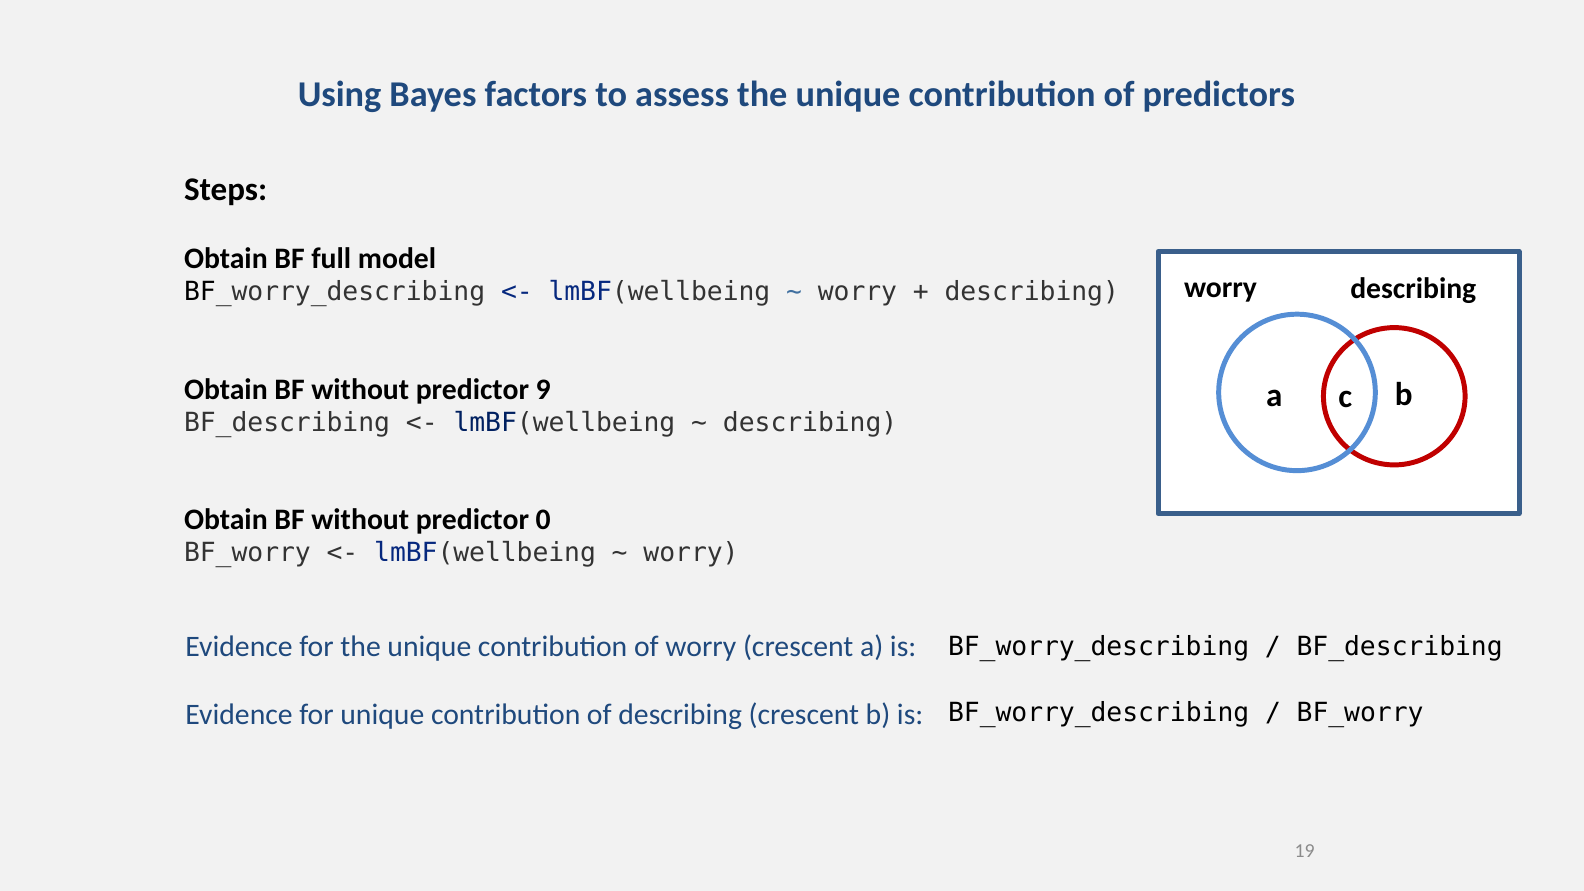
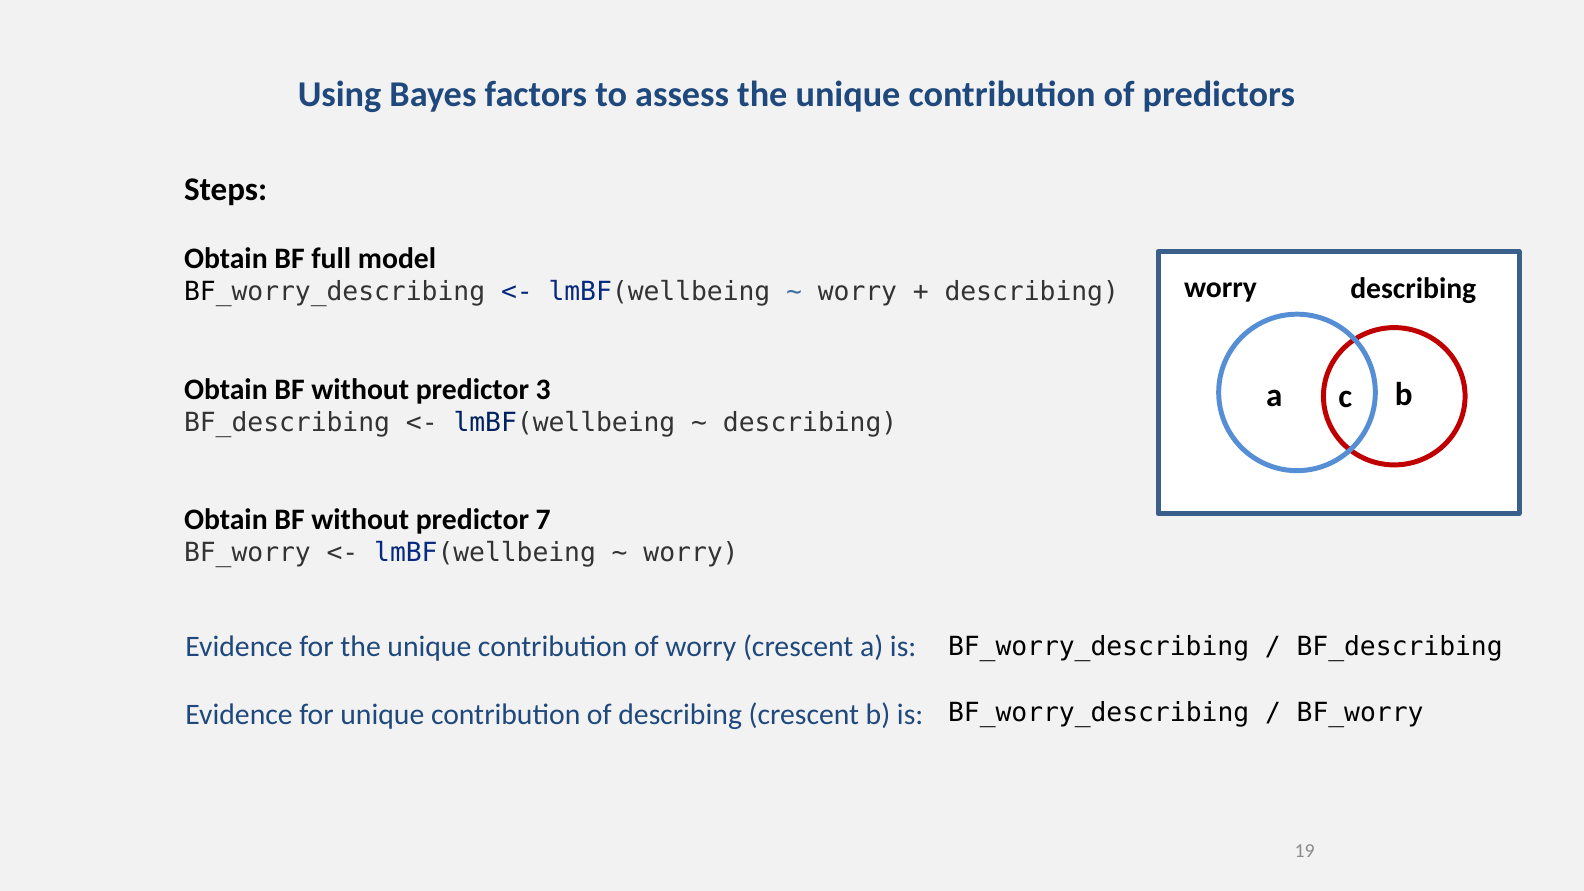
9: 9 -> 3
0: 0 -> 7
